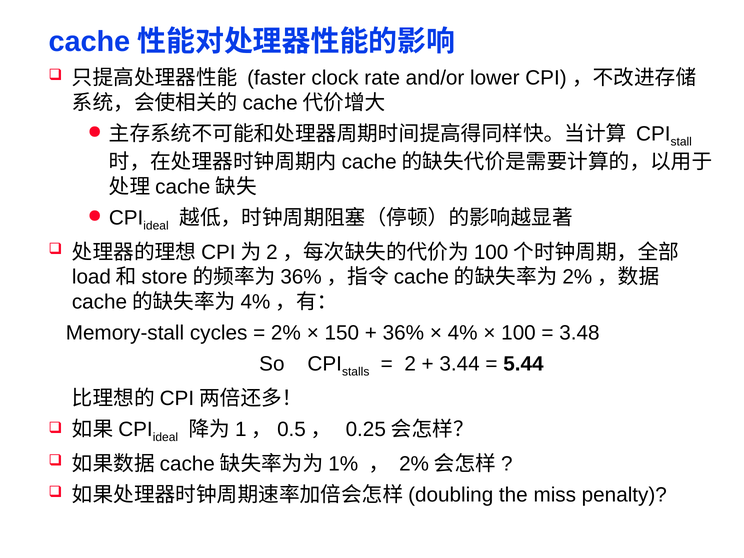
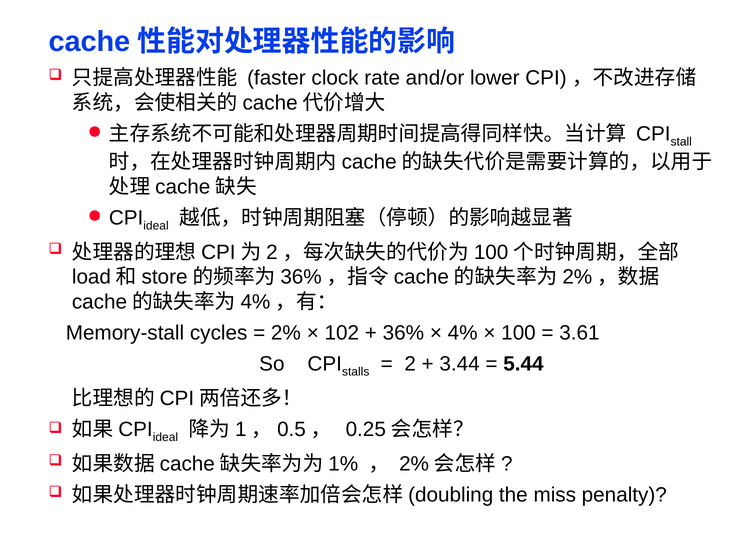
150: 150 -> 102
3.48: 3.48 -> 3.61
